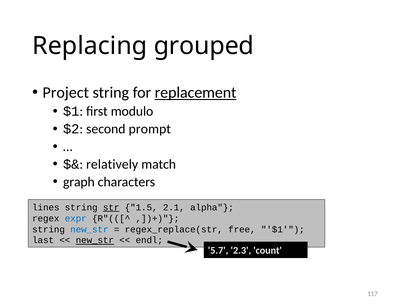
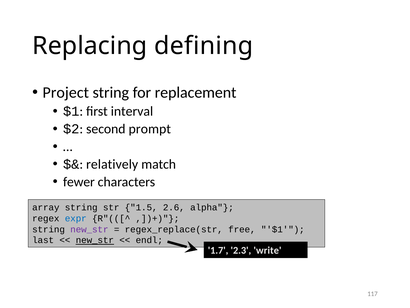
grouped: grouped -> defining
replacement underline: present -> none
modulo: modulo -> interval
graph: graph -> fewer
lines: lines -> array
str underline: present -> none
2.1: 2.1 -> 2.6
new_str at (89, 229) colour: blue -> purple
5.7: 5.7 -> 1.7
count: count -> write
